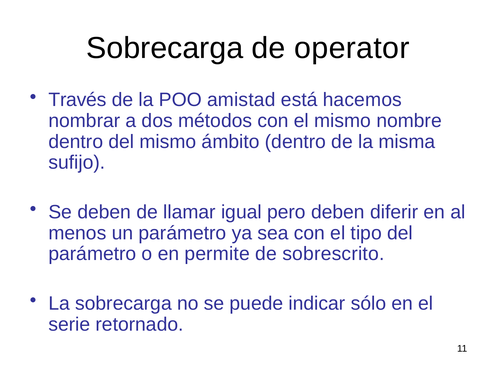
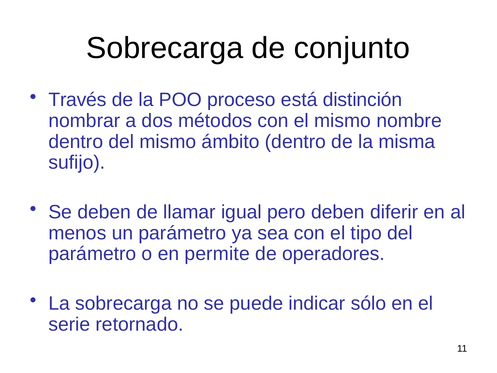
operator: operator -> conjunto
amistad: amistad -> proceso
hacemos: hacemos -> distinción
sobrescrito: sobrescrito -> operadores
